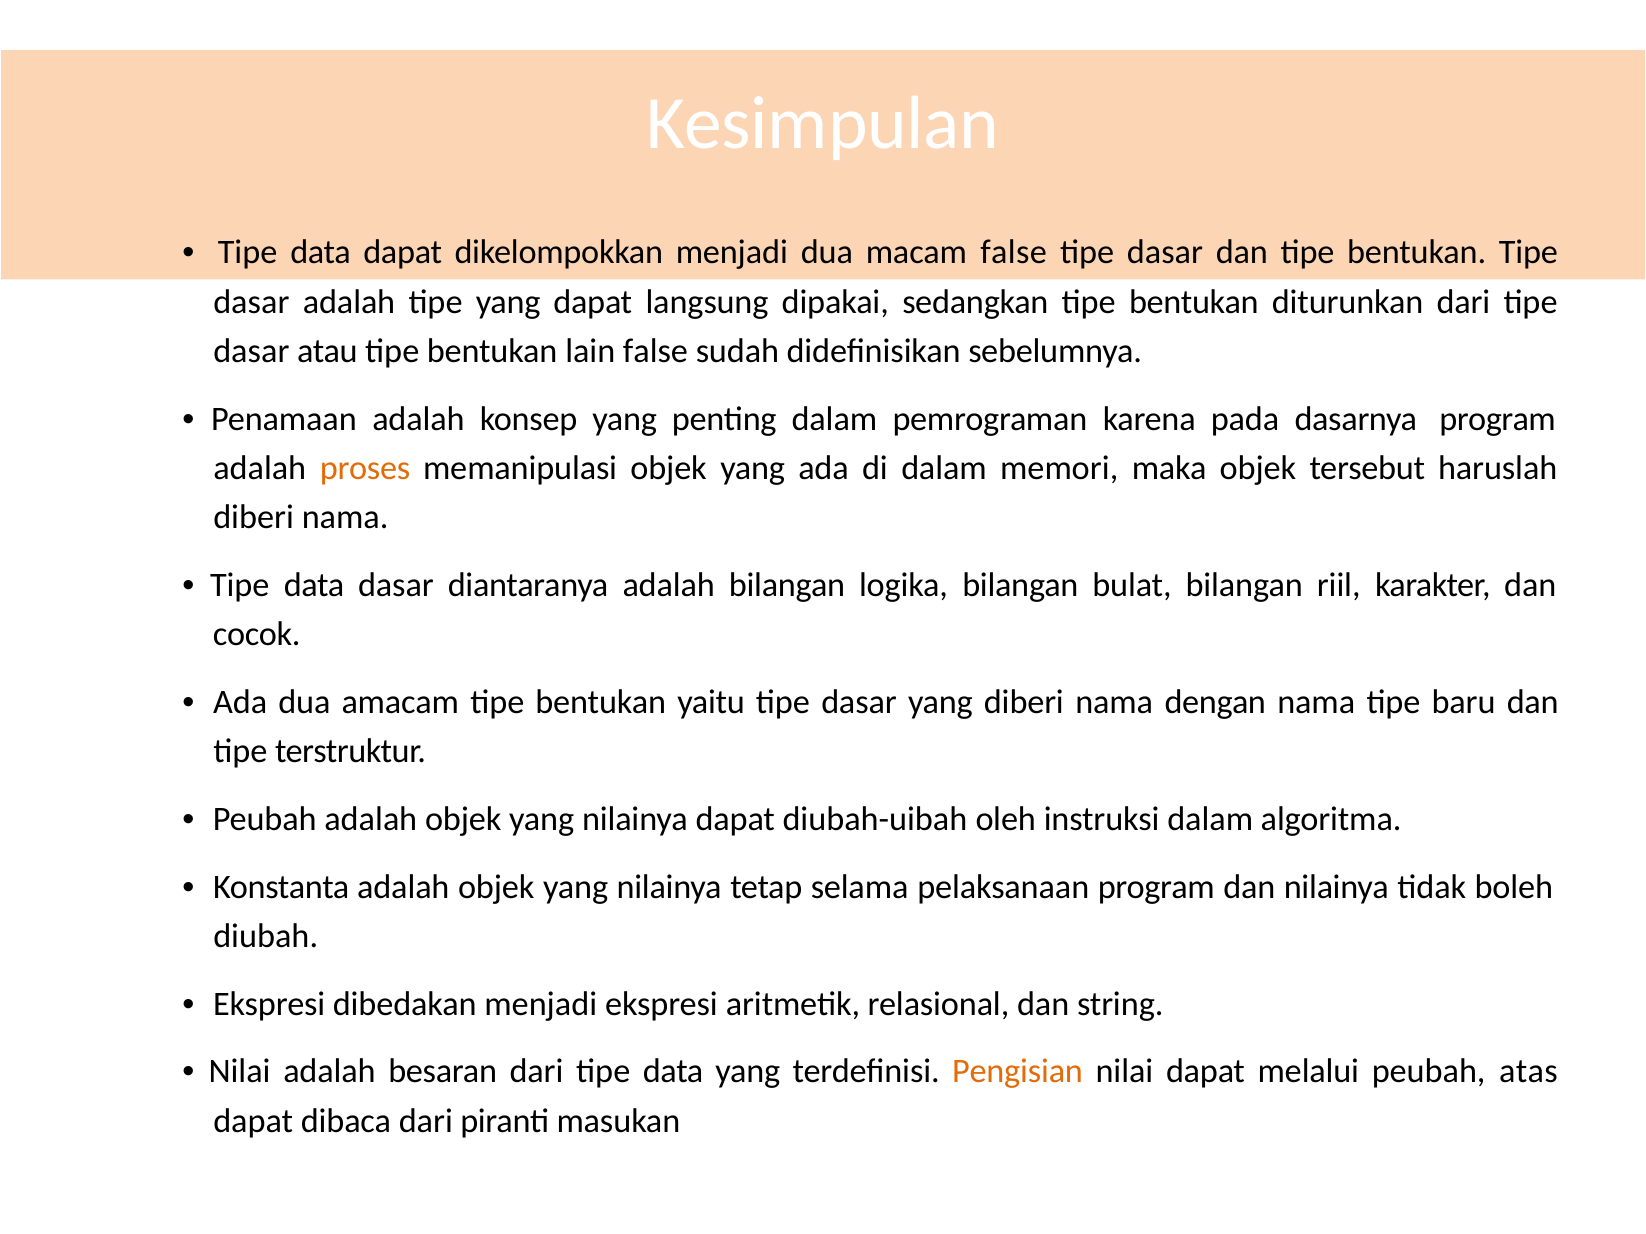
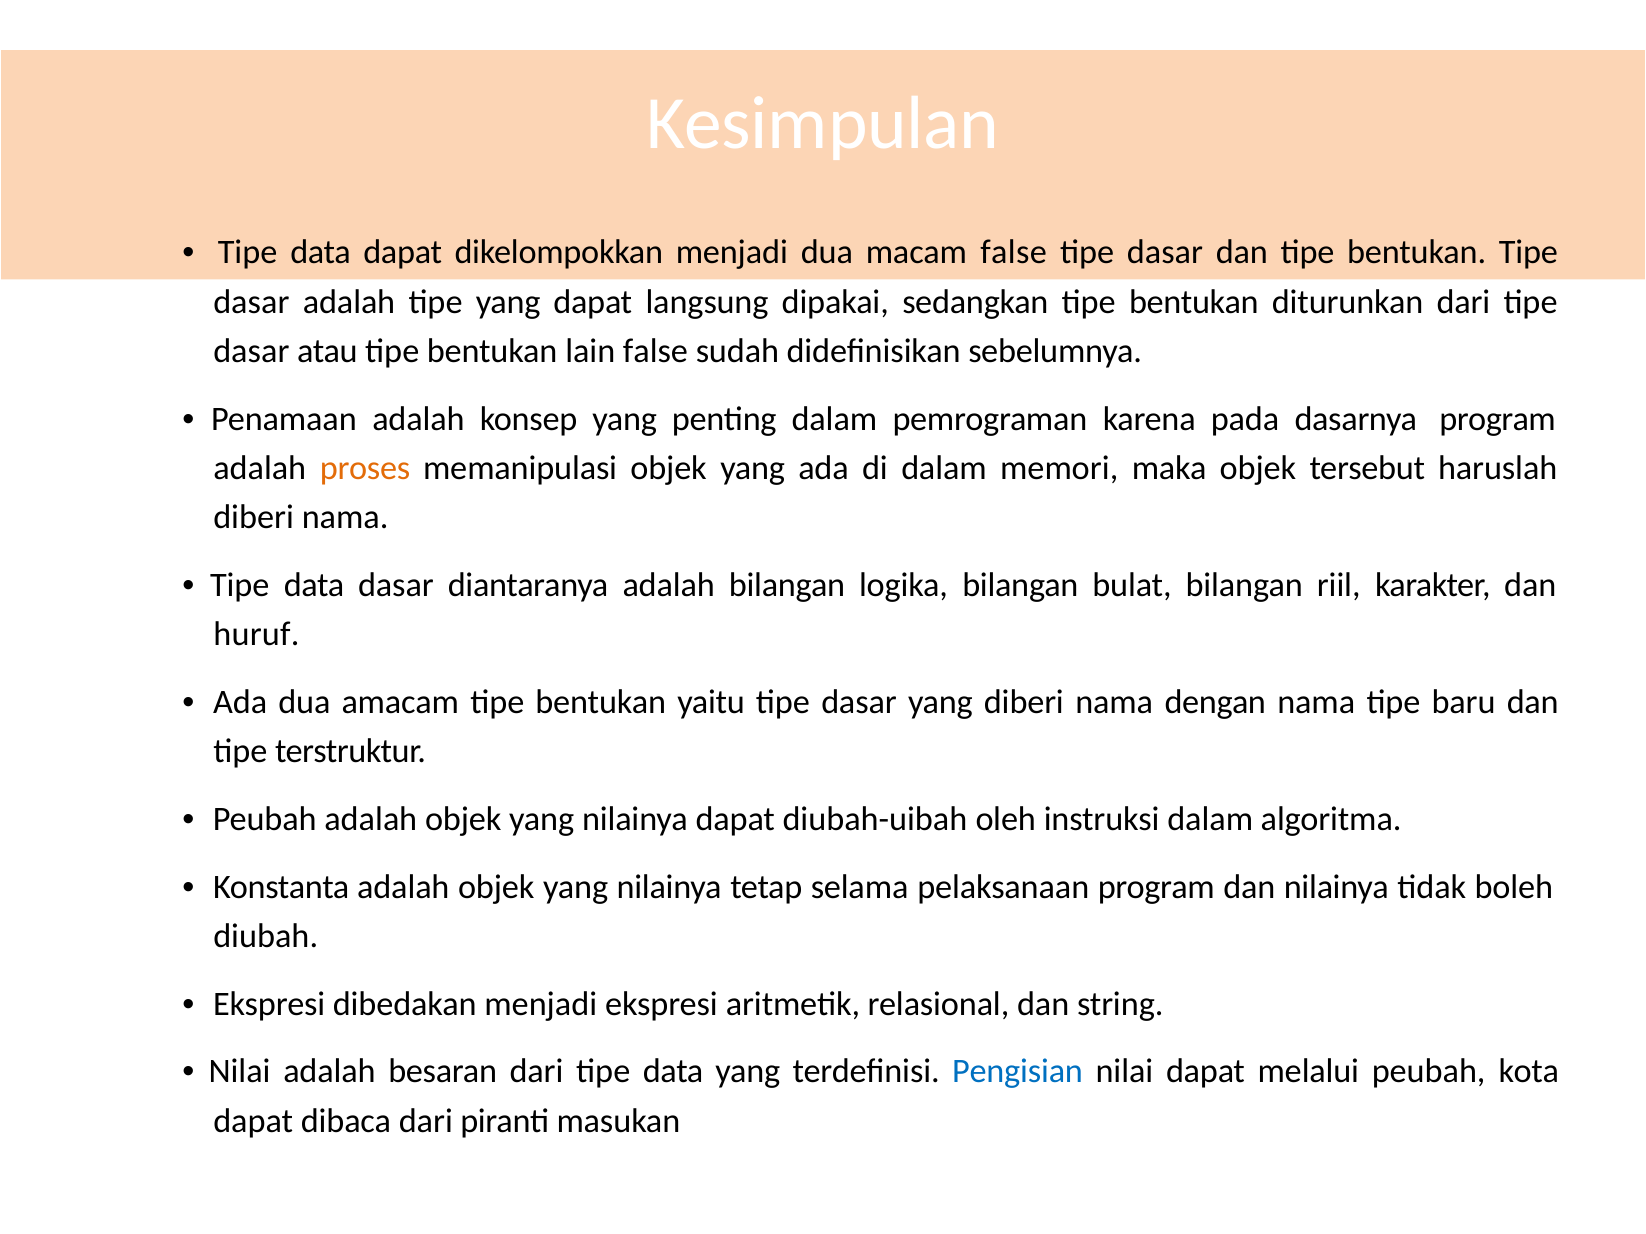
cocok: cocok -> huruf
Pengisian colour: orange -> blue
atas: atas -> kota
